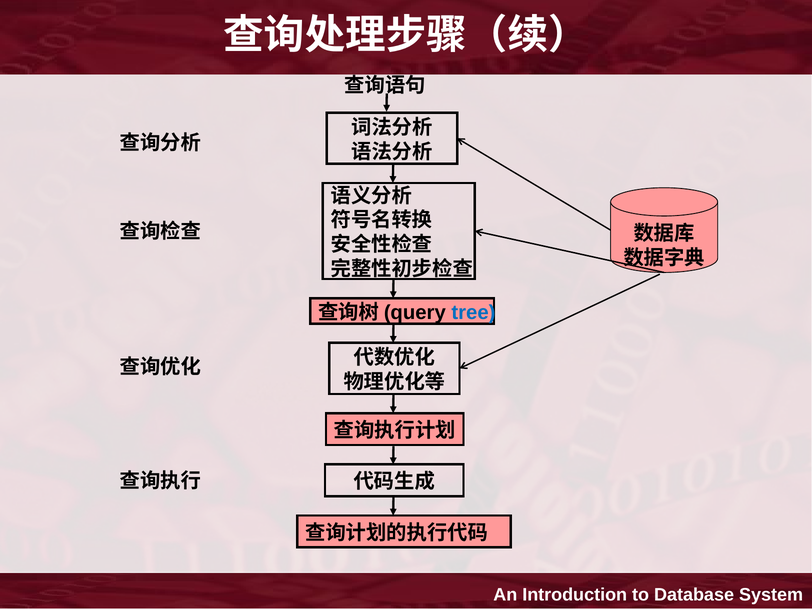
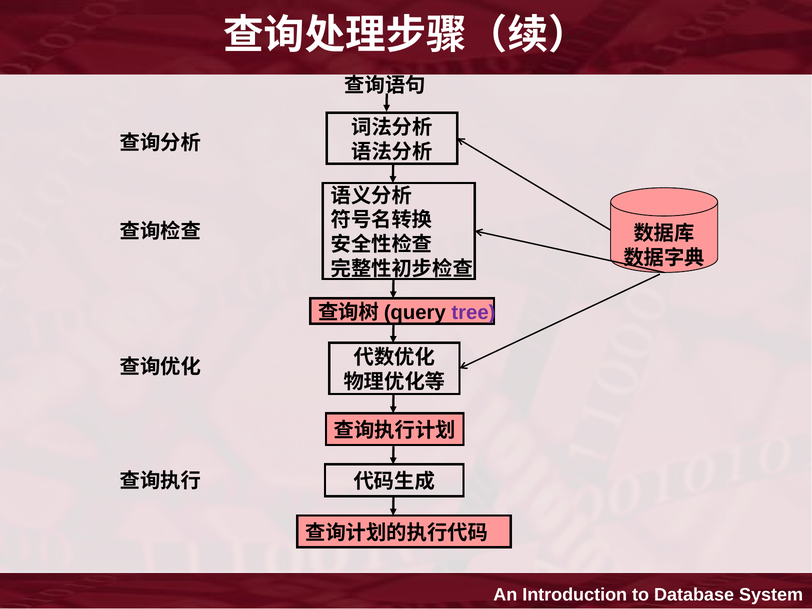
tree colour: blue -> purple
